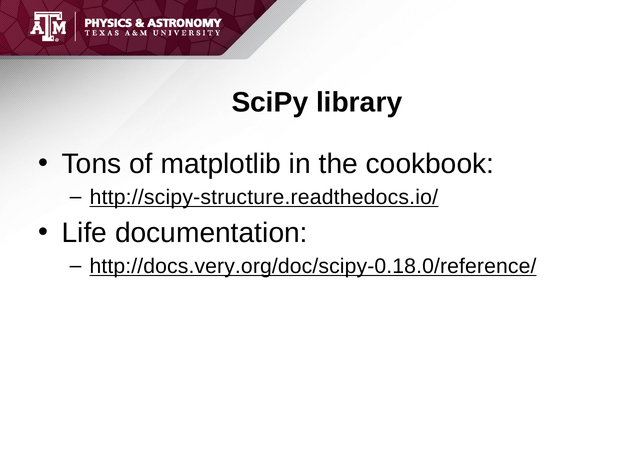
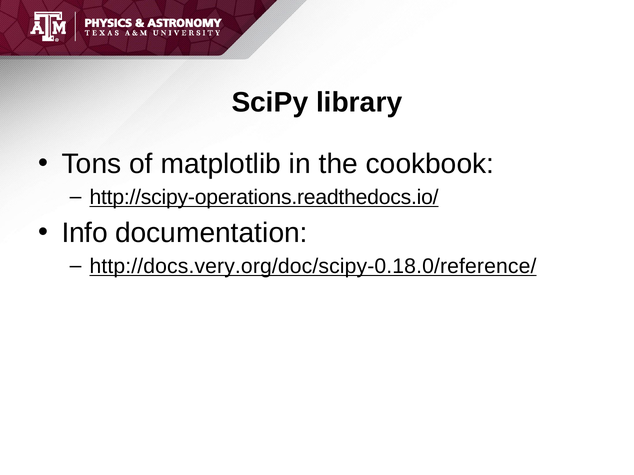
http://scipy-structure.readthedocs.io/: http://scipy-structure.readthedocs.io/ -> http://scipy-operations.readthedocs.io/
Life: Life -> Info
